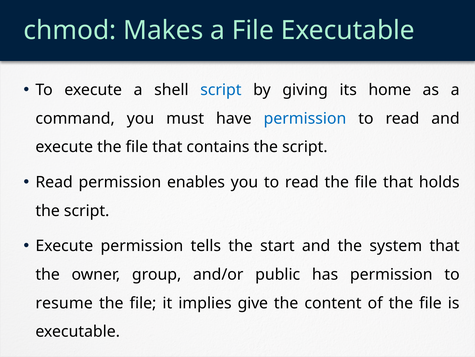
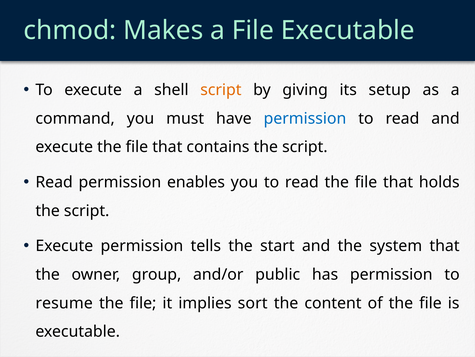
script at (221, 90) colour: blue -> orange
home: home -> setup
give: give -> sort
